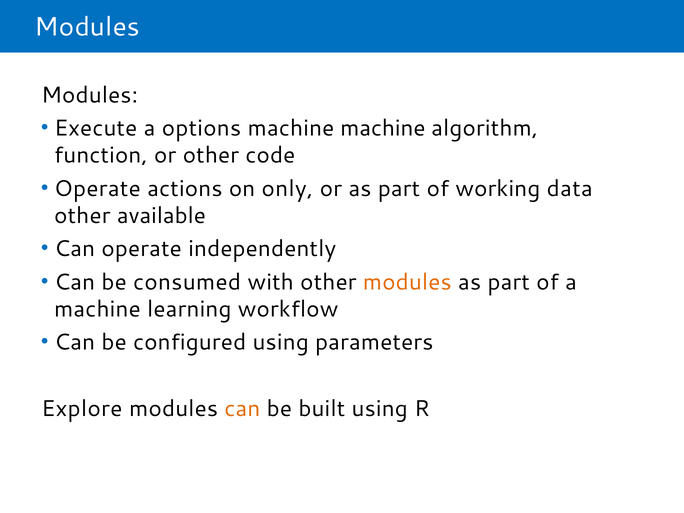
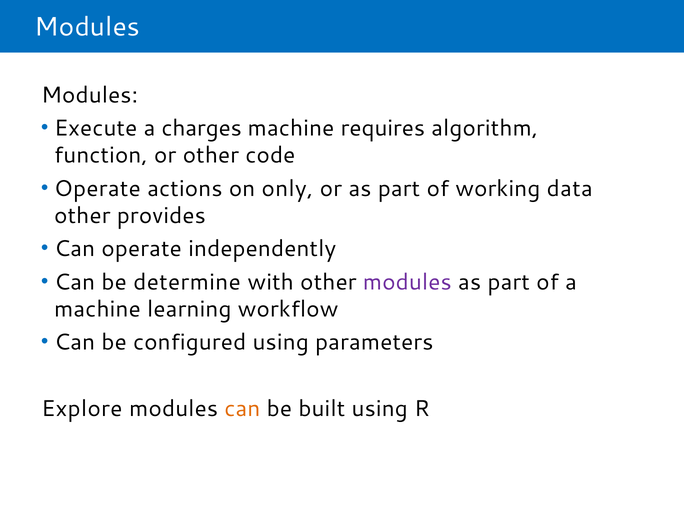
options: options -> charges
machine machine: machine -> requires
available: available -> provides
consumed: consumed -> determine
modules at (407, 282) colour: orange -> purple
